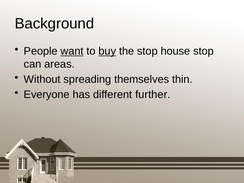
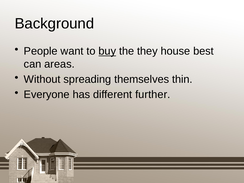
want underline: present -> none
the stop: stop -> they
house stop: stop -> best
